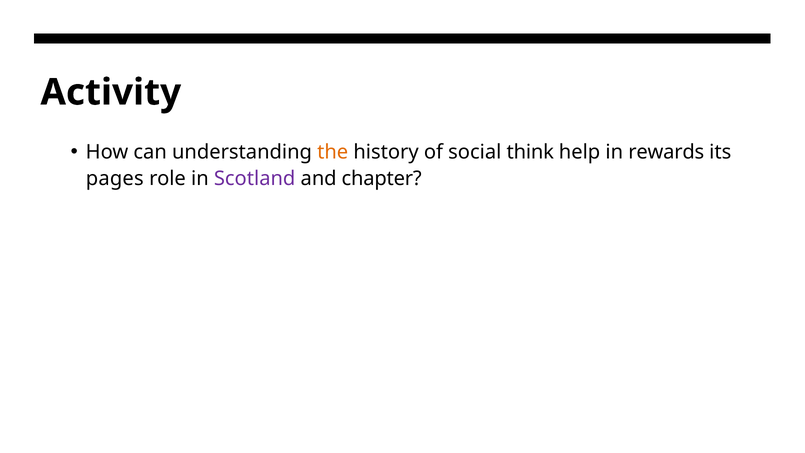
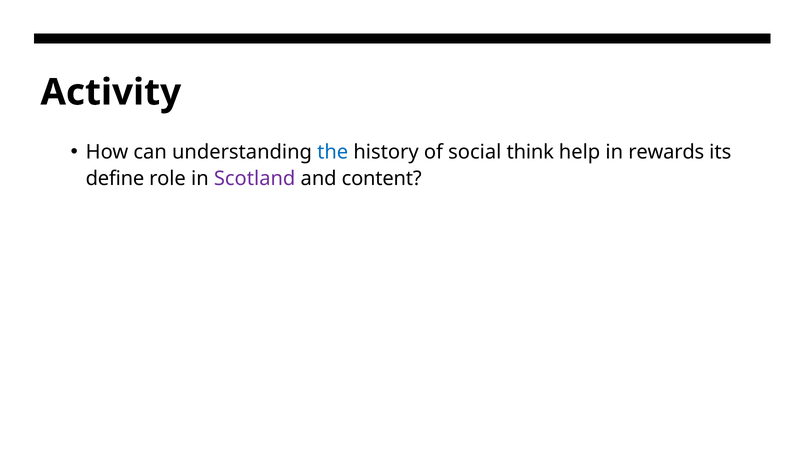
the colour: orange -> blue
pages: pages -> define
chapter: chapter -> content
